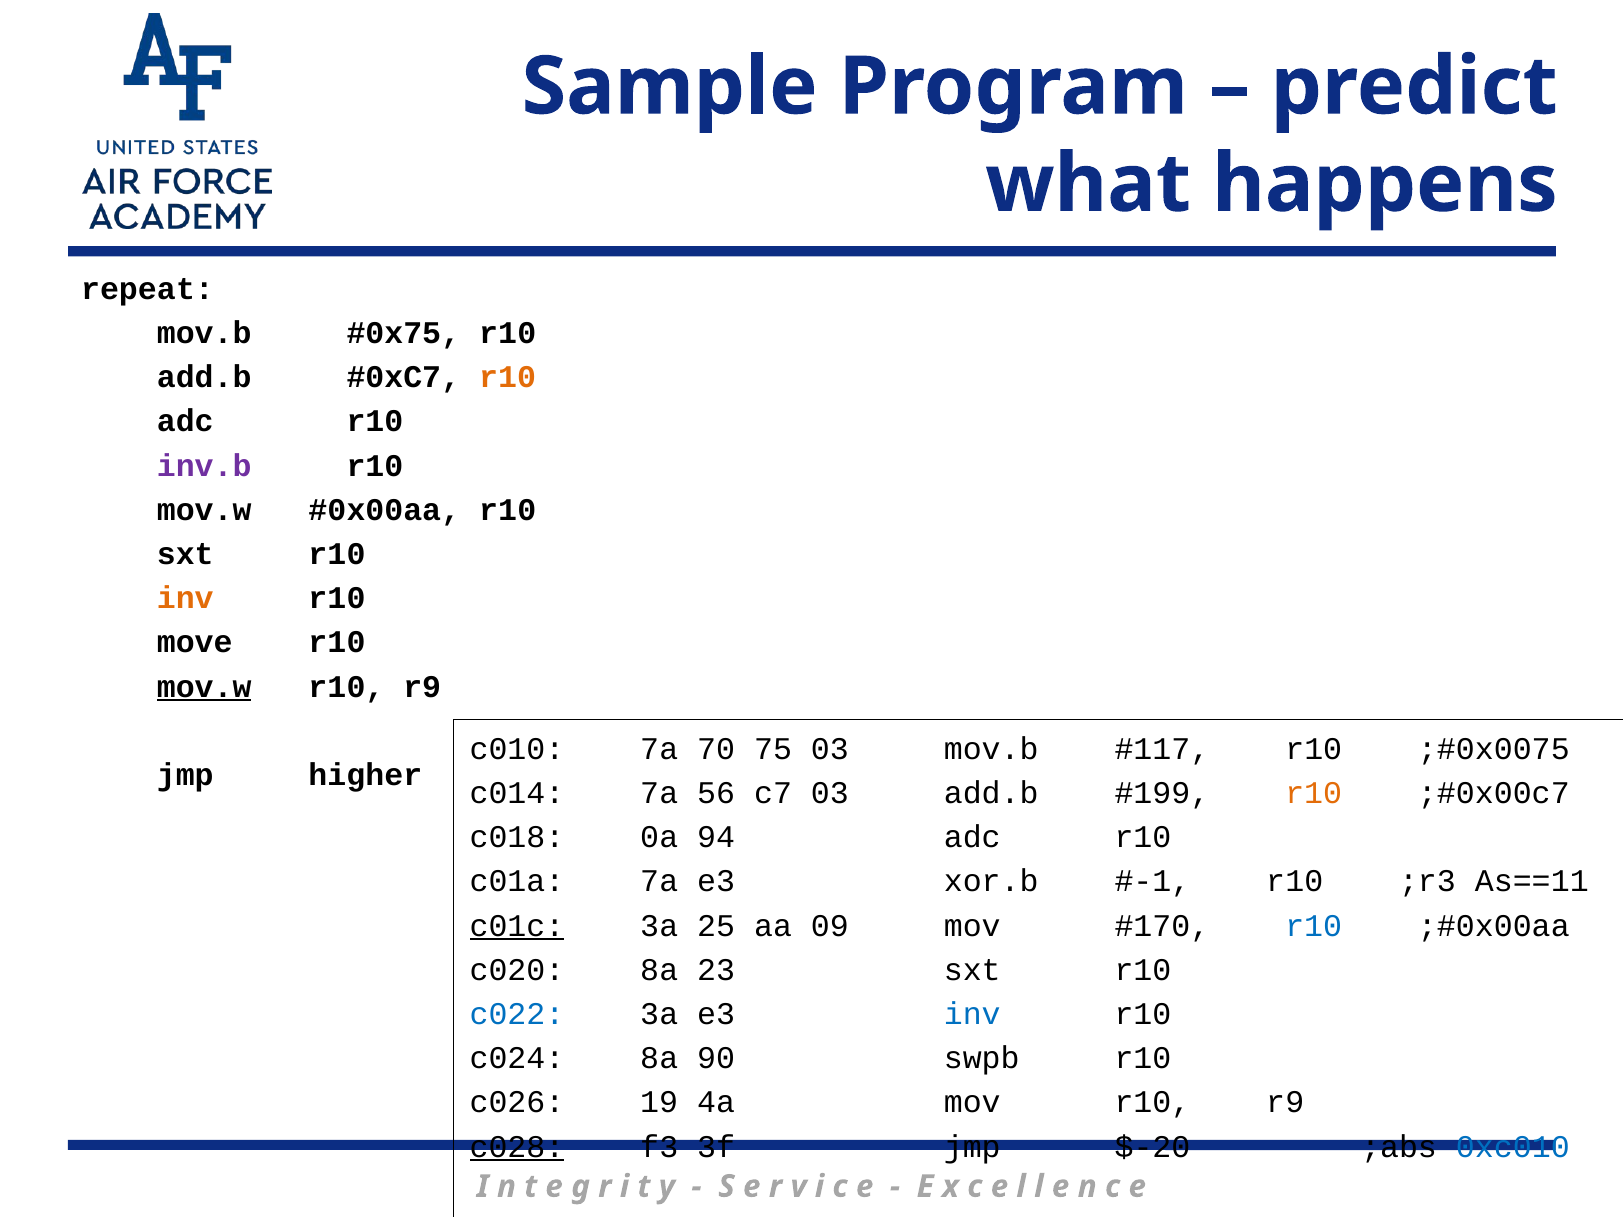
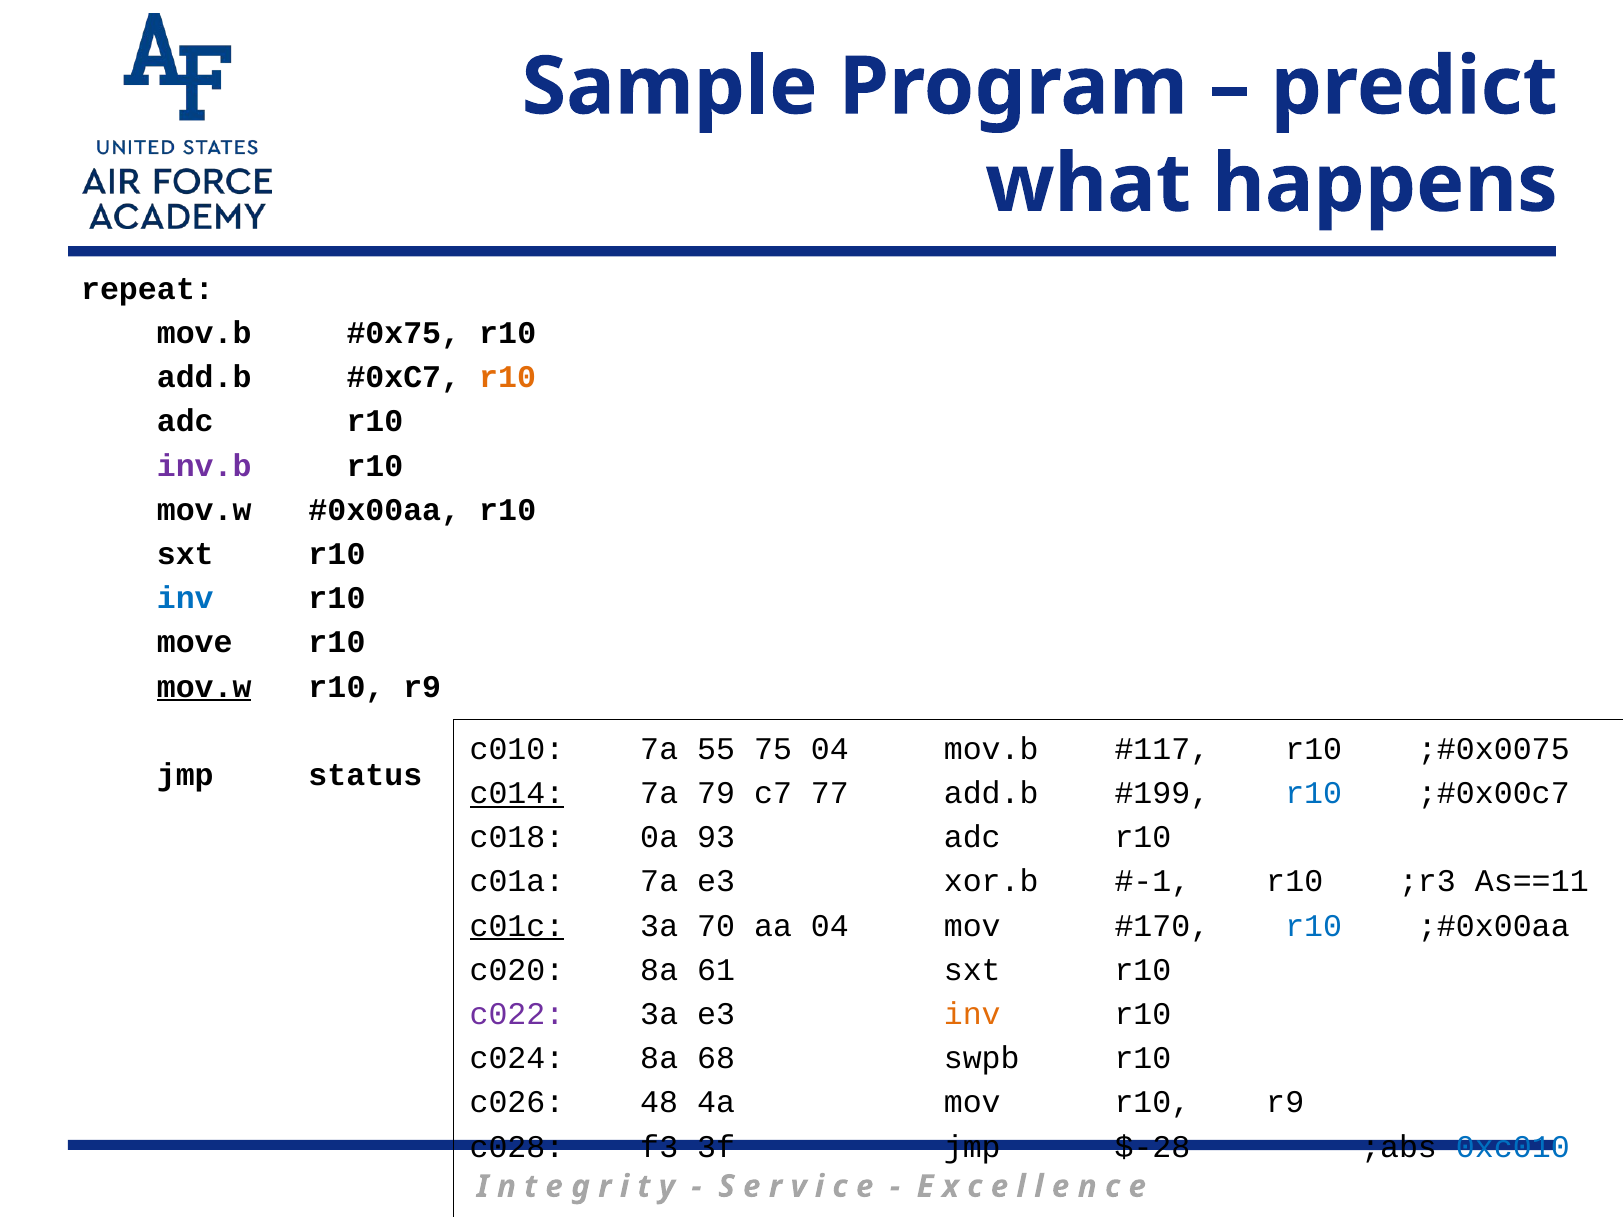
inv at (185, 598) colour: orange -> blue
70: 70 -> 55
75 03: 03 -> 04
higher: higher -> status
c014 underline: none -> present
56: 56 -> 79
c7 03: 03 -> 77
r10 at (1314, 793) colour: orange -> blue
94: 94 -> 93
25: 25 -> 70
aa 09: 09 -> 04
23: 23 -> 61
c022 colour: blue -> purple
inv at (972, 1014) colour: blue -> orange
90: 90 -> 68
19: 19 -> 48
c028 underline: present -> none
$-20: $-20 -> $-28
